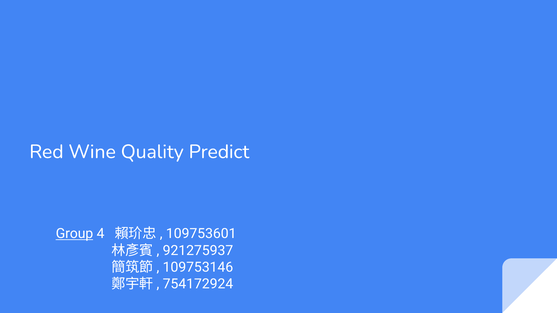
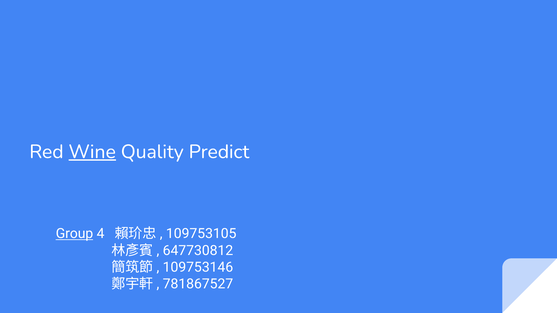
Wine underline: none -> present
109753601: 109753601 -> 109753105
921275937: 921275937 -> 647730812
754172924: 754172924 -> 781867527
